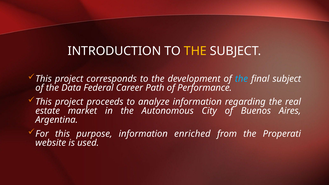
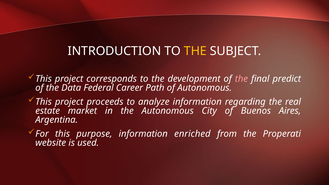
the at (241, 79) colour: light blue -> pink
final subject: subject -> predict
of Performance: Performance -> Autonomous
